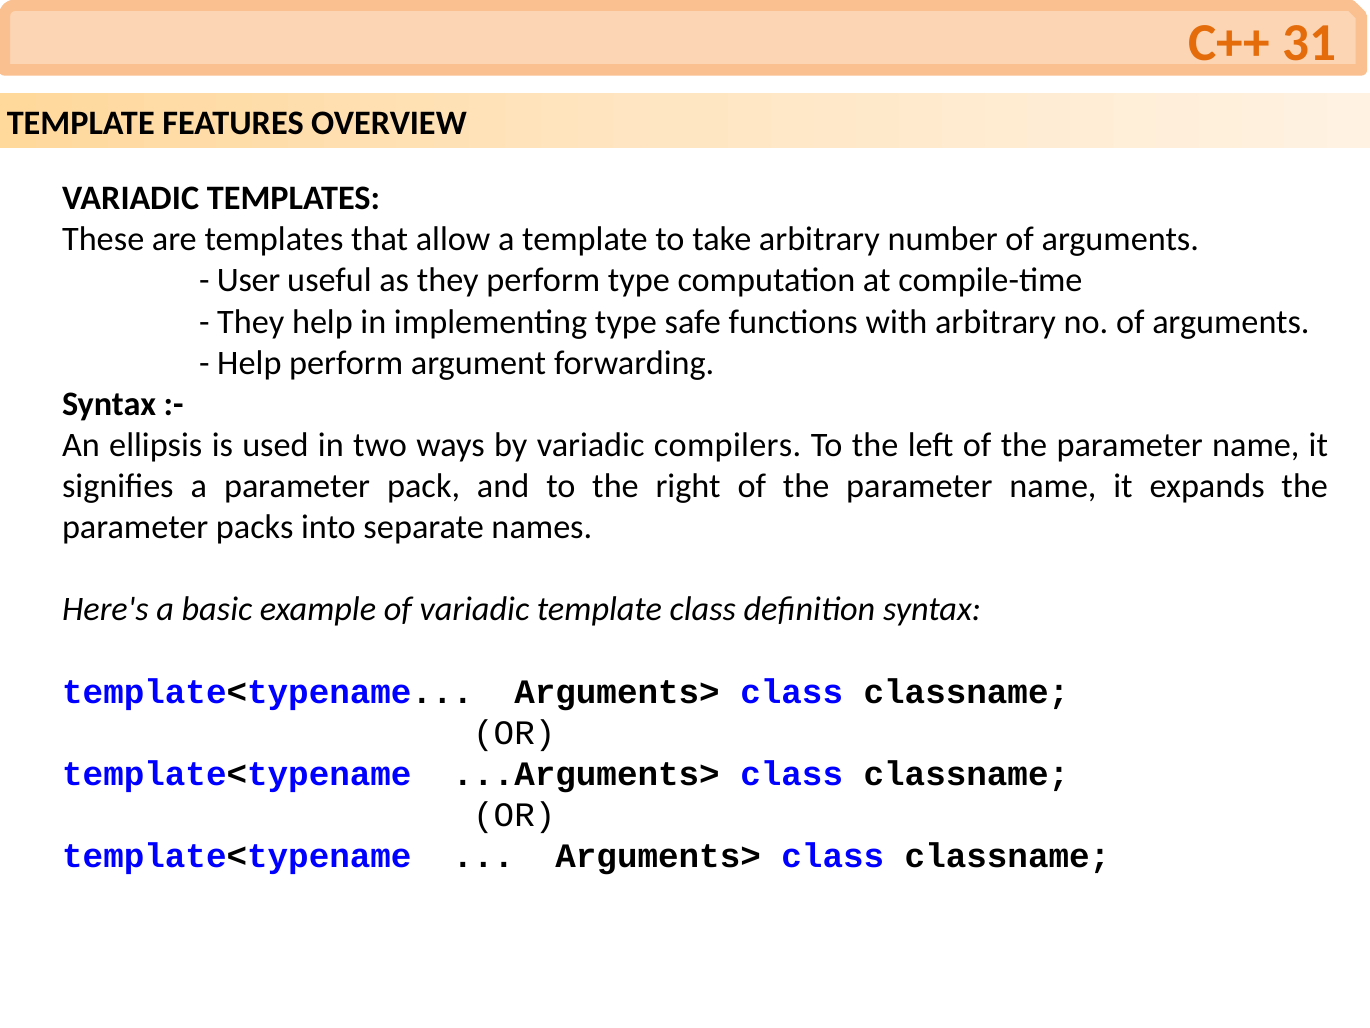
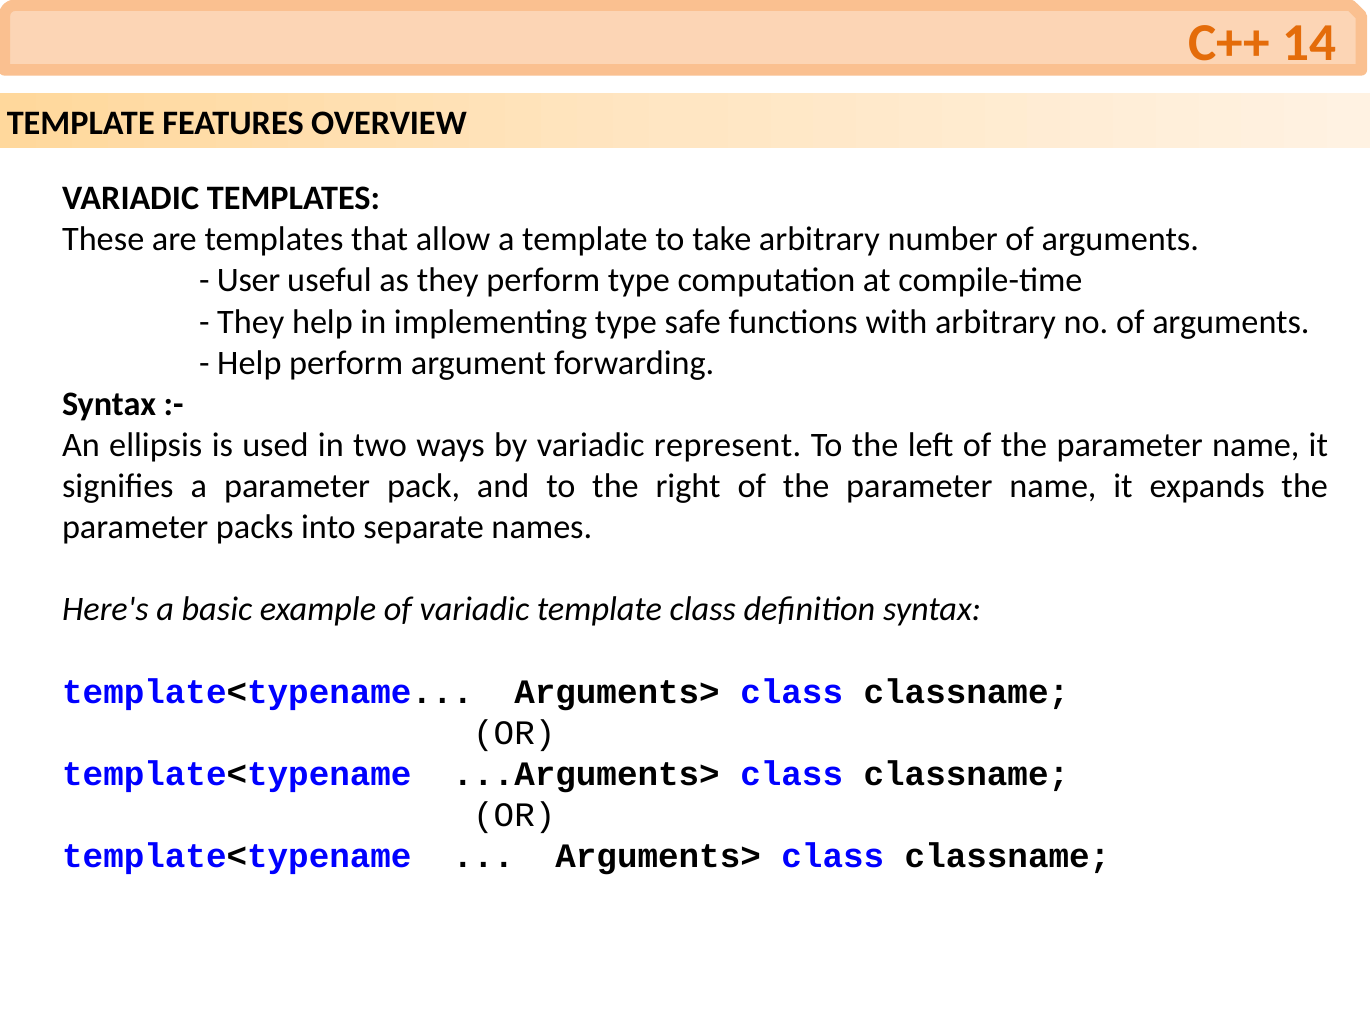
31: 31 -> 14
compilers: compilers -> represent
